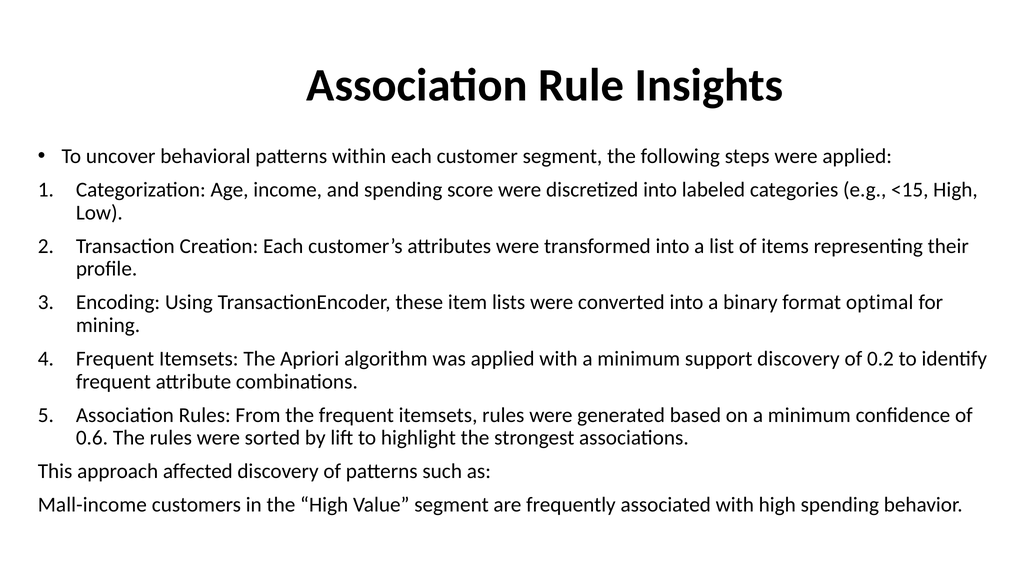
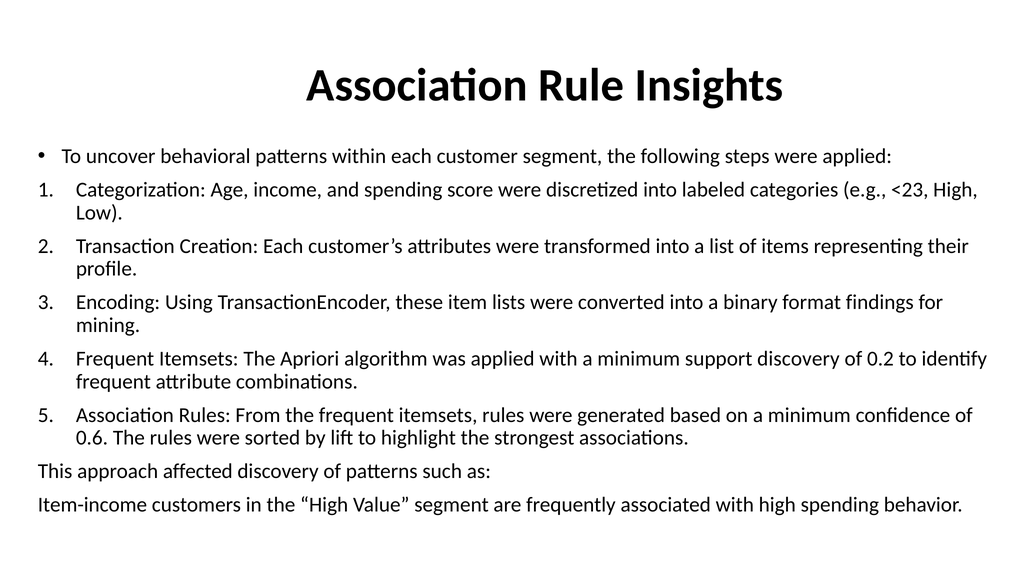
<15: <15 -> <23
optimal: optimal -> findings
Mall-income: Mall-income -> Item-income
